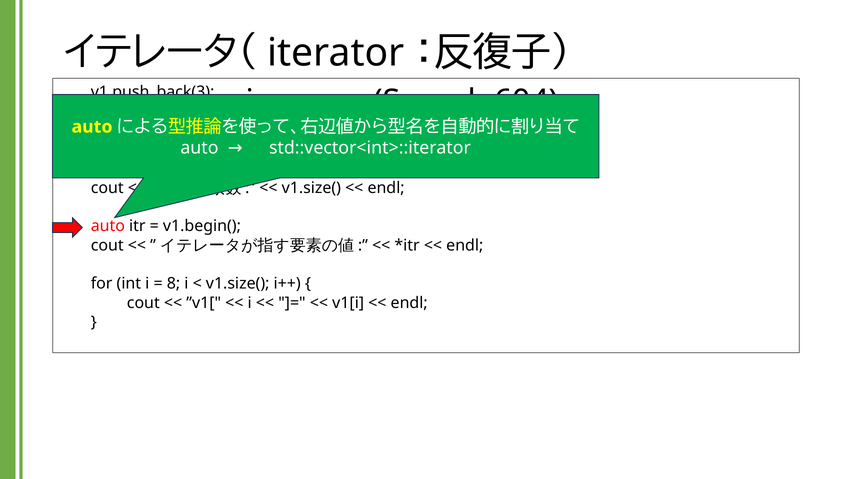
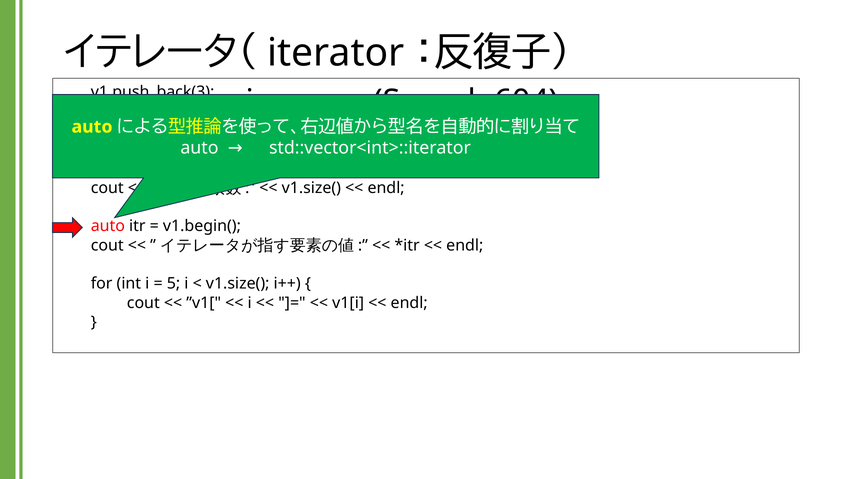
8: 8 -> 5
